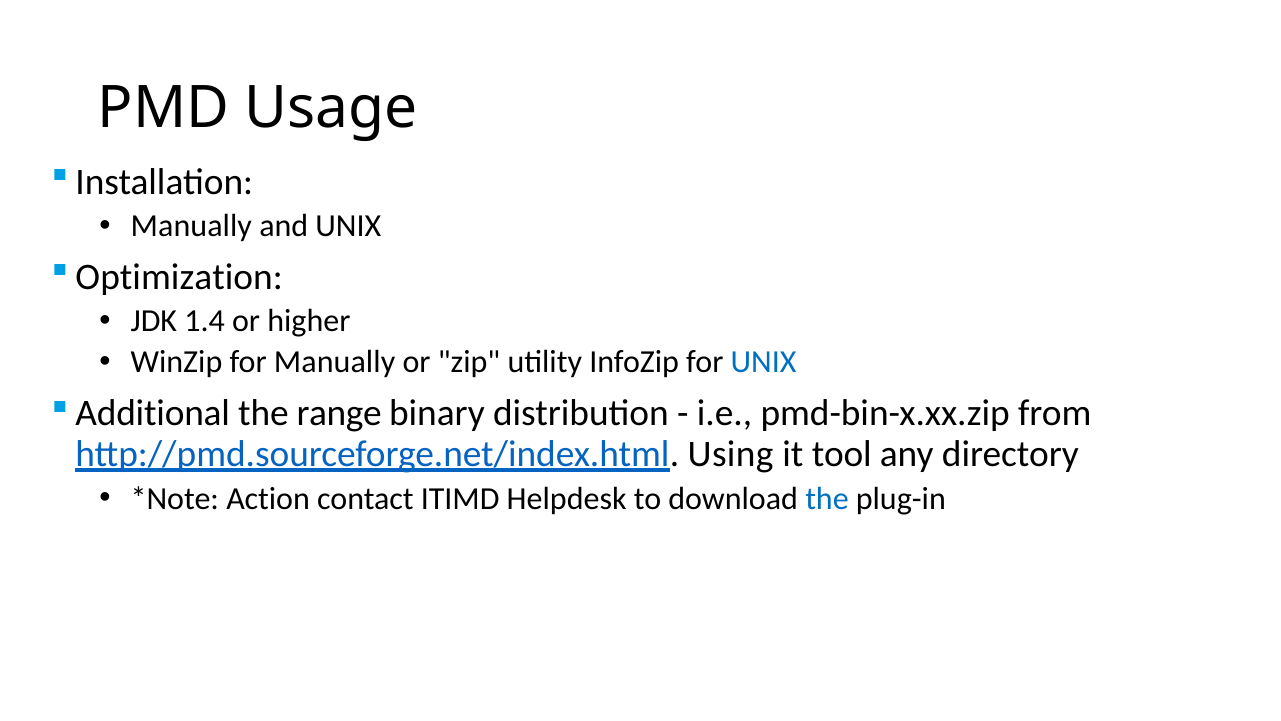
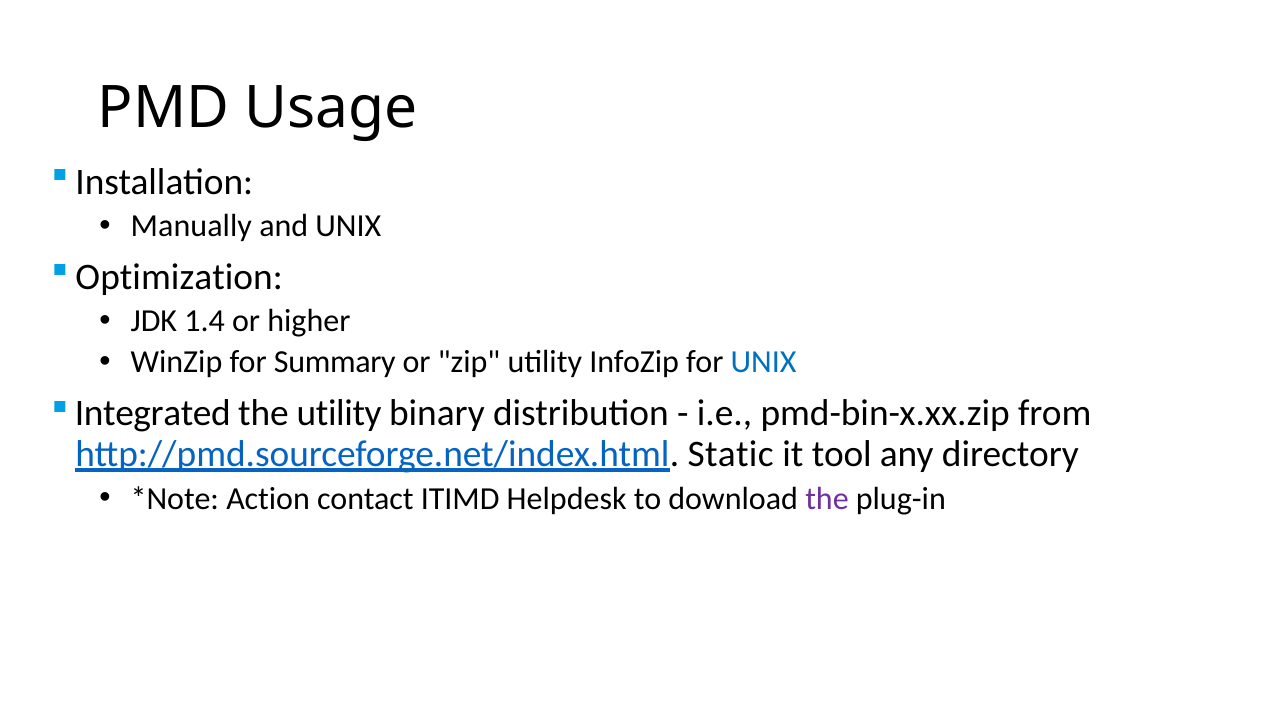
for Manually: Manually -> Summary
Additional: Additional -> Integrated
the range: range -> utility
Using: Using -> Static
the at (827, 498) colour: blue -> purple
